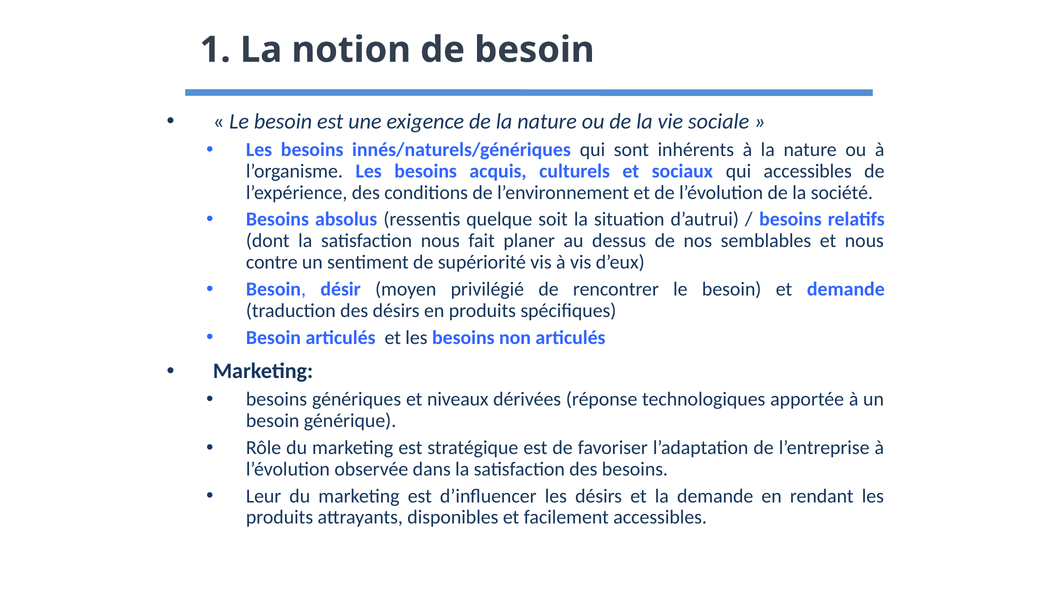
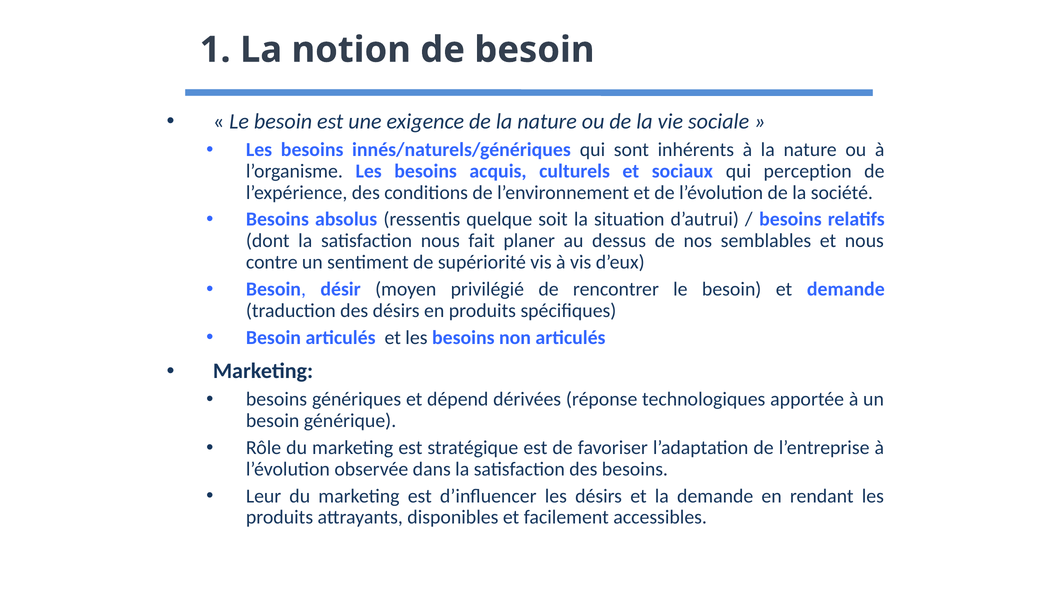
qui accessibles: accessibles -> perception
niveaux: niveaux -> dépend
